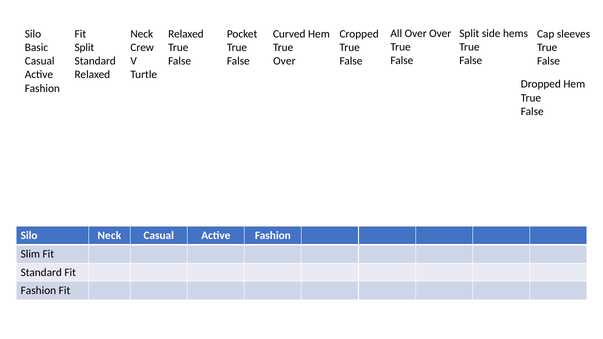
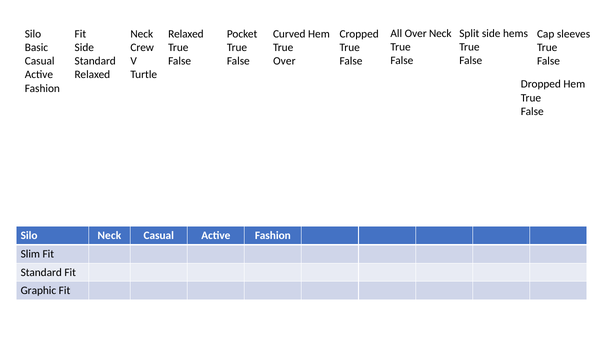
Over Over: Over -> Neck
Split at (84, 48): Split -> Side
Fashion at (38, 291): Fashion -> Graphic
